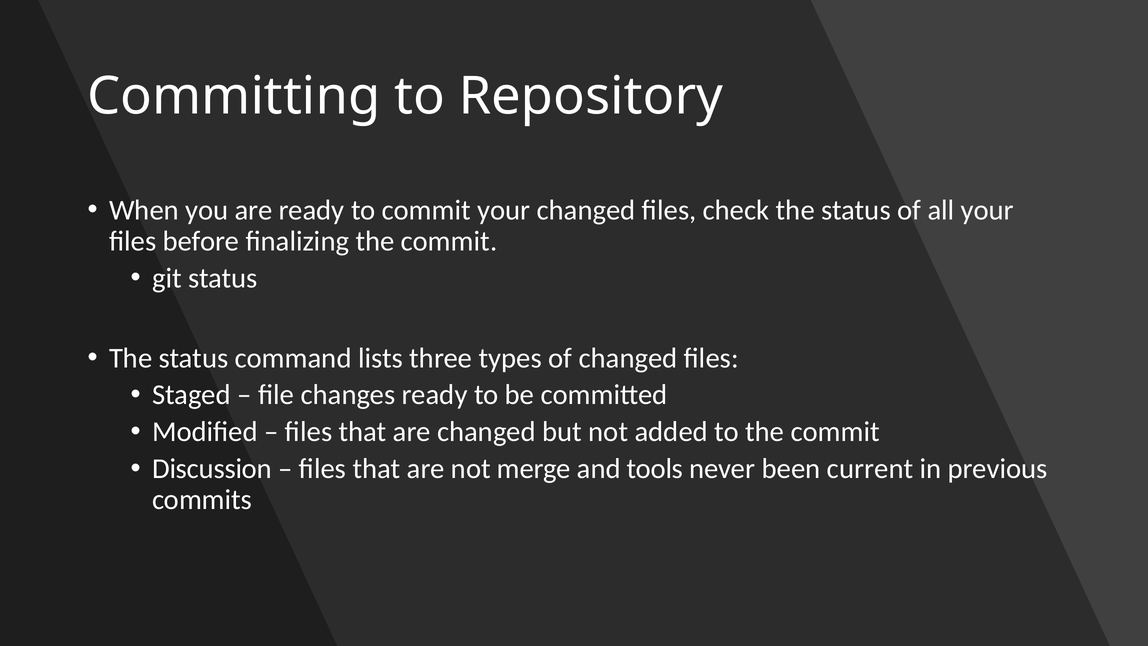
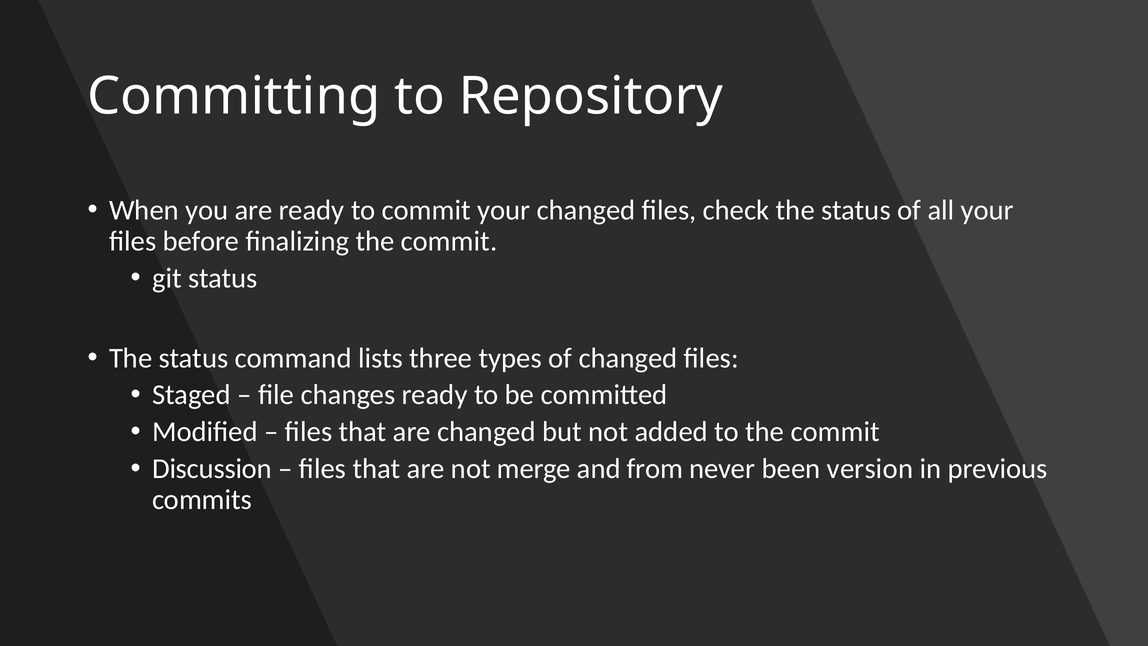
tools: tools -> from
current: current -> version
